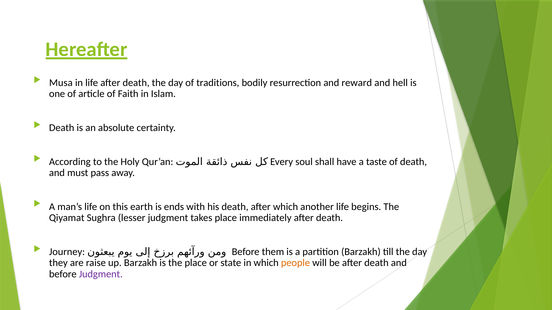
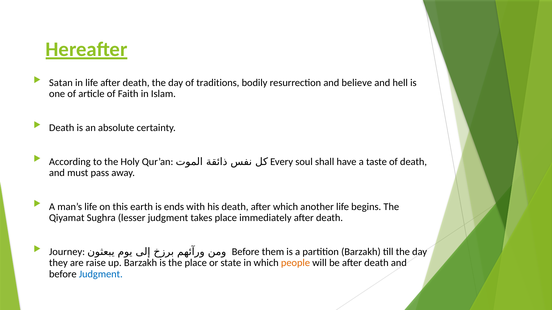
Musa: Musa -> Satan
reward: reward -> believe
Judgment at (101, 274) colour: purple -> blue
